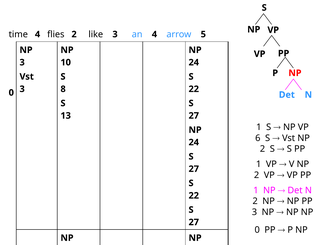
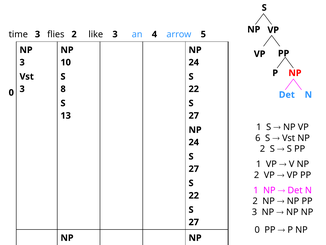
time 4: 4 -> 3
